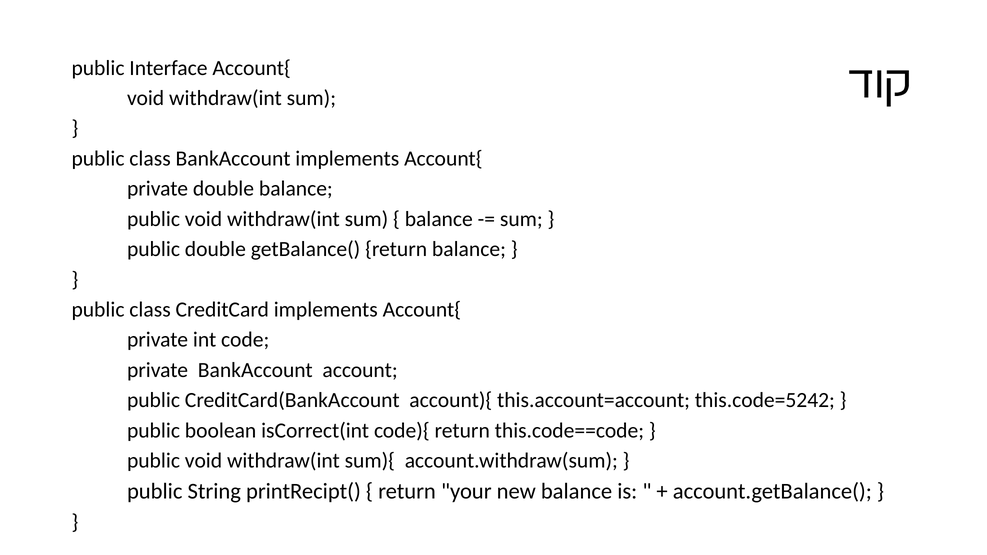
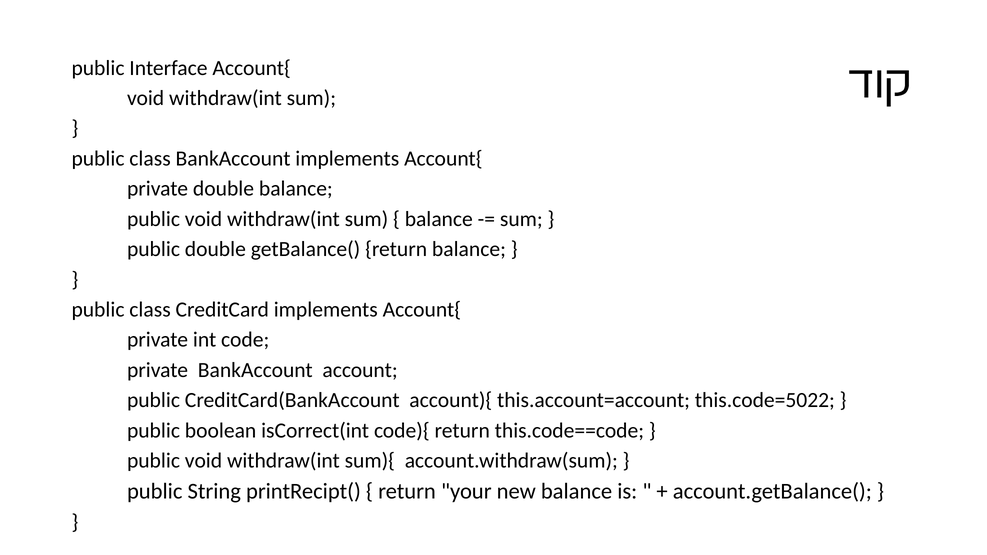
this.code=5242: this.code=5242 -> this.code=5022
